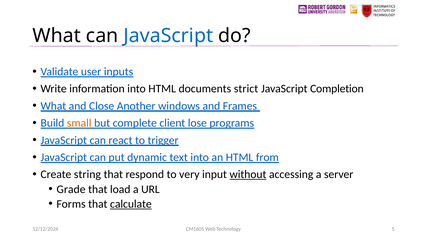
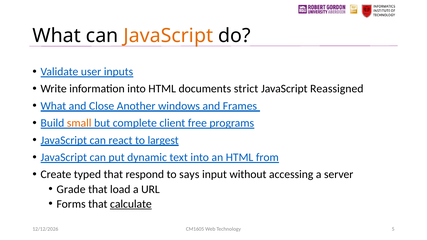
JavaScript at (168, 36) colour: blue -> orange
Completion: Completion -> Reassigned
lose: lose -> free
trigger: trigger -> largest
string: string -> typed
very: very -> says
without underline: present -> none
